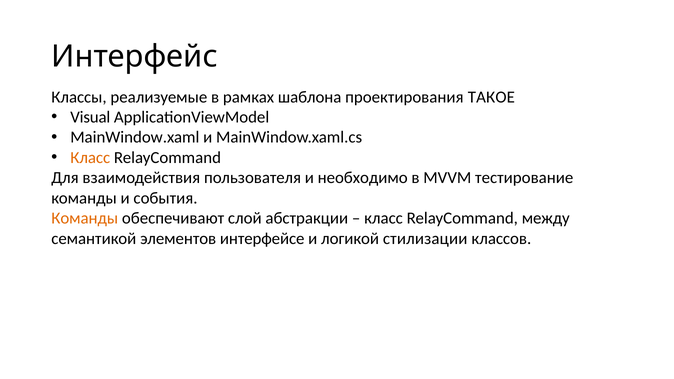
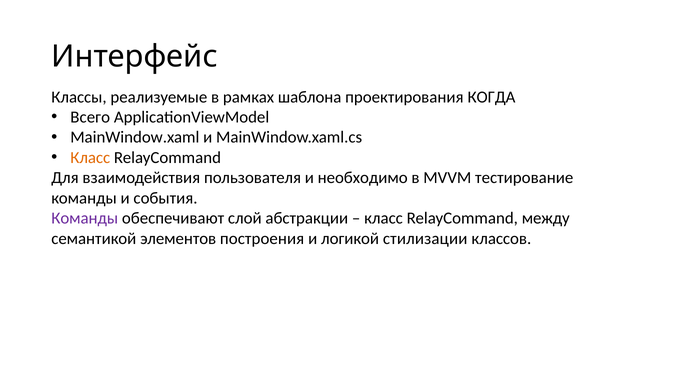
ТАКОЕ: ТАКОЕ -> КОГДА
Visual: Visual -> Всего
Команды at (85, 218) colour: orange -> purple
интерфейсе: интерфейсе -> построения
